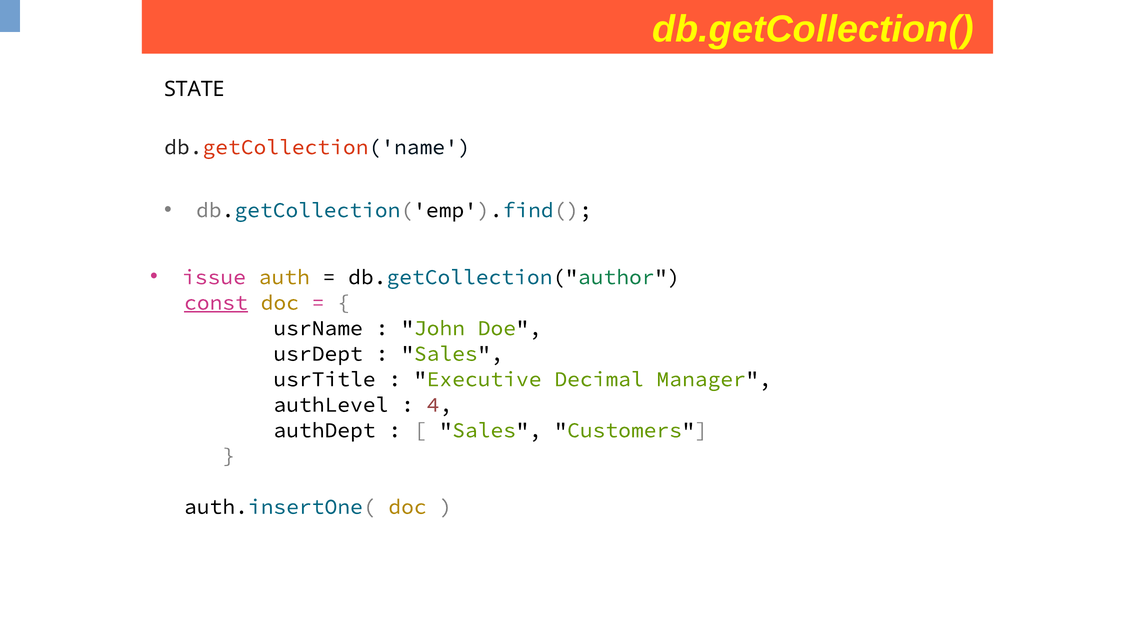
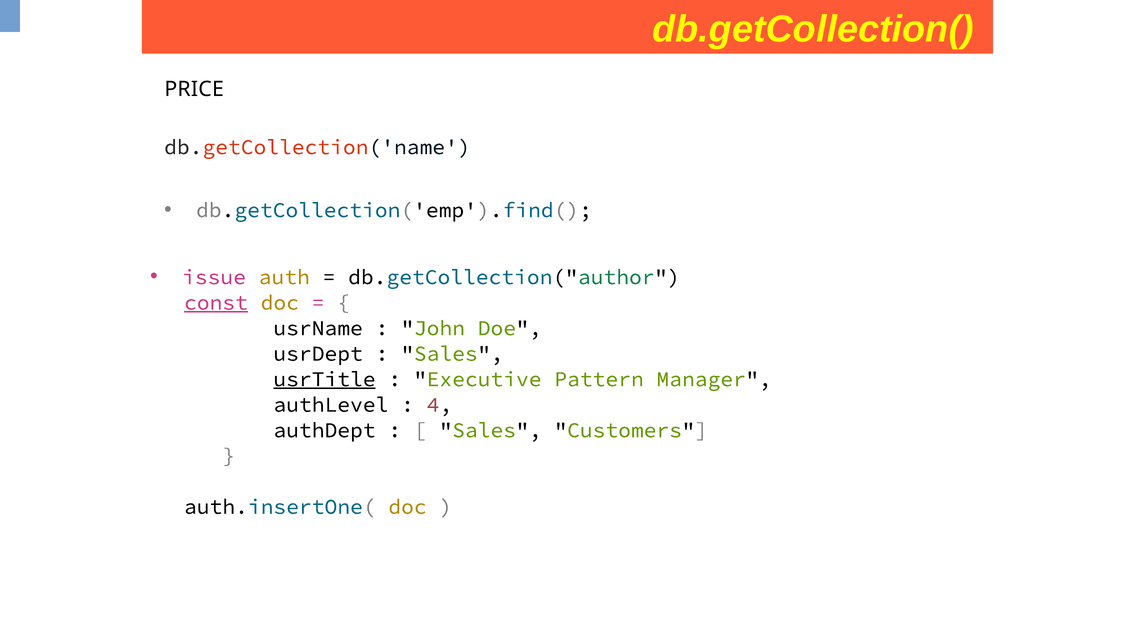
STATE: STATE -> PRICE
usrTitle underline: none -> present
Decimal: Decimal -> Pattern
